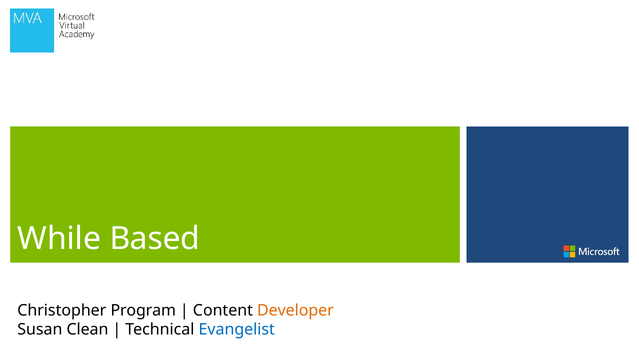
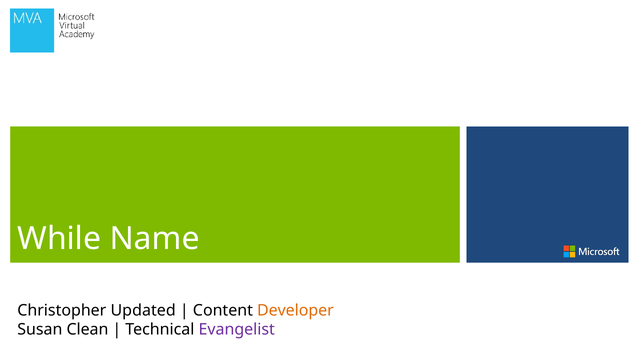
Based: Based -> Name
Program: Program -> Updated
Evangelist colour: blue -> purple
